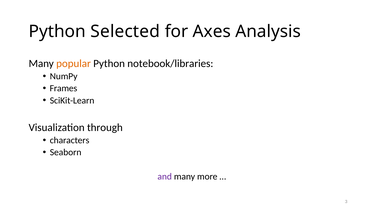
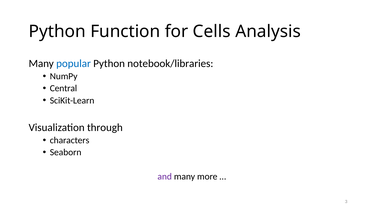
Selected: Selected -> Function
Axes: Axes -> Cells
popular colour: orange -> blue
Frames: Frames -> Central
